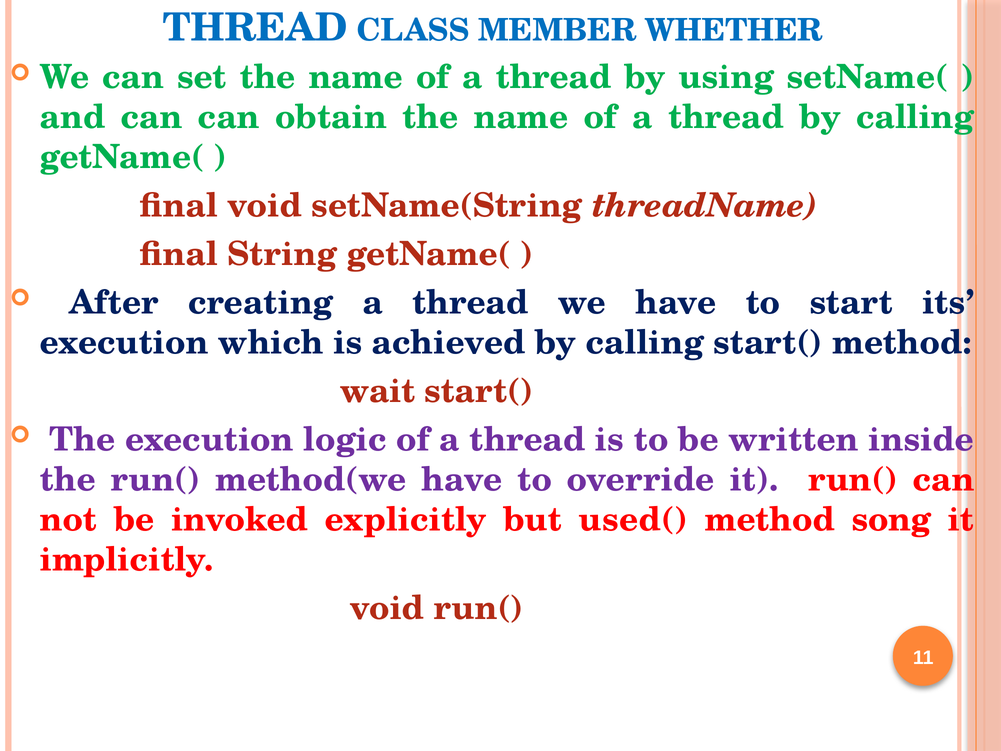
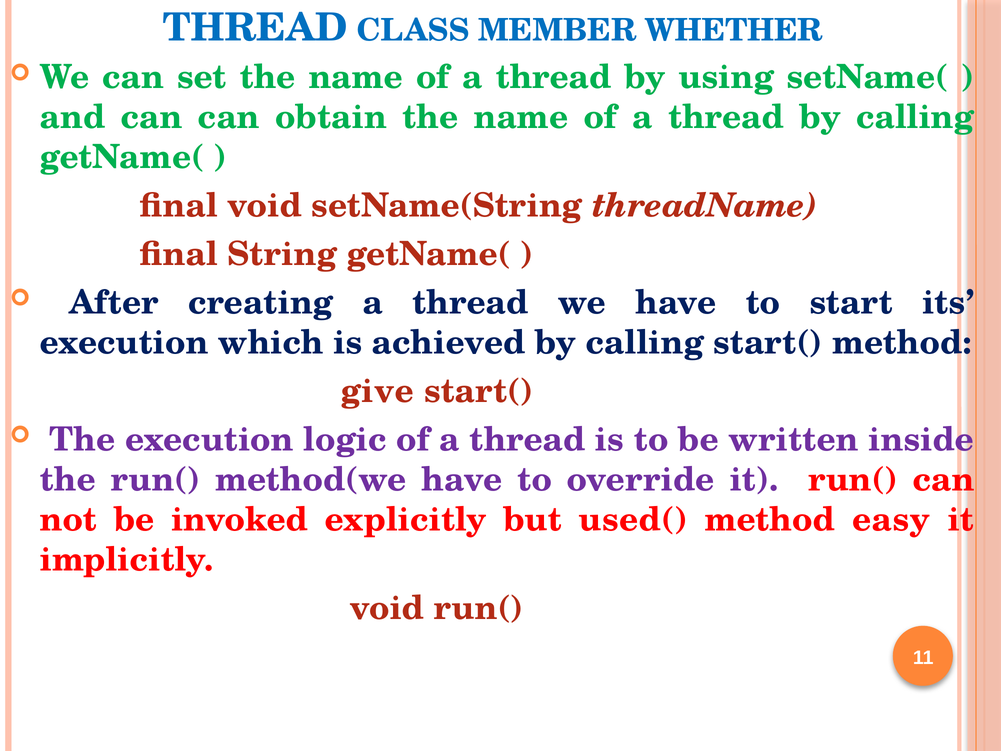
wait: wait -> give
song: song -> easy
